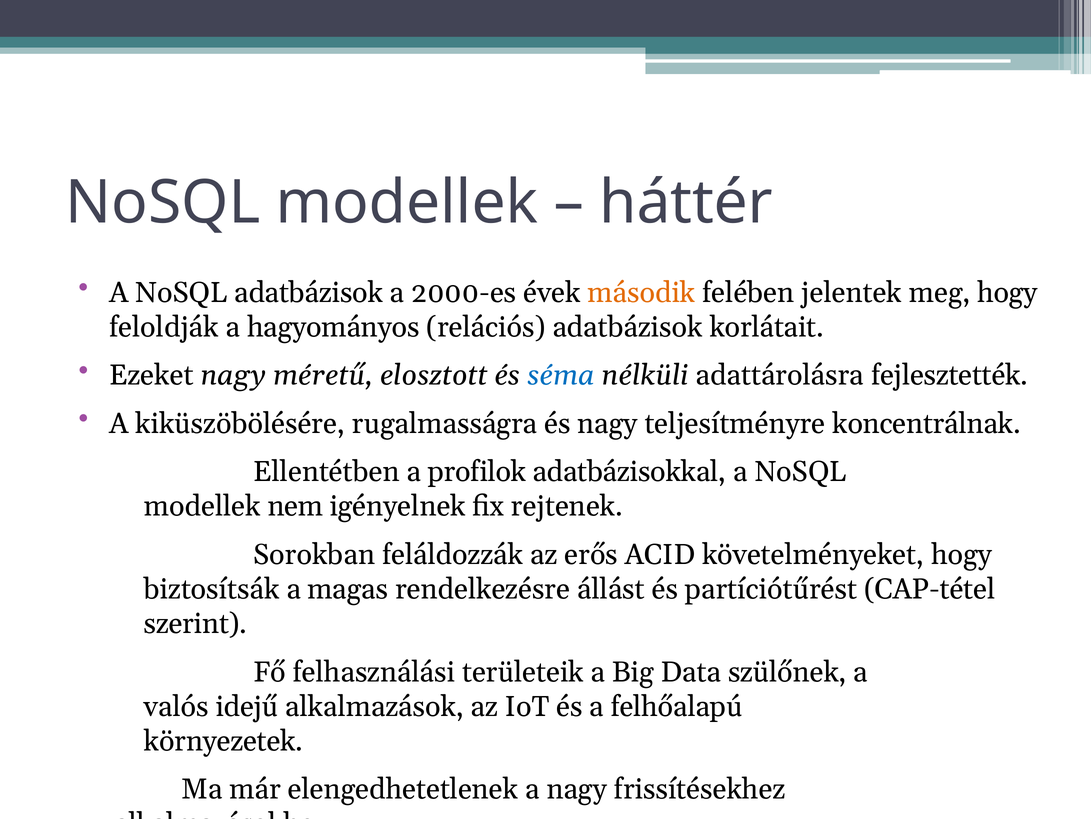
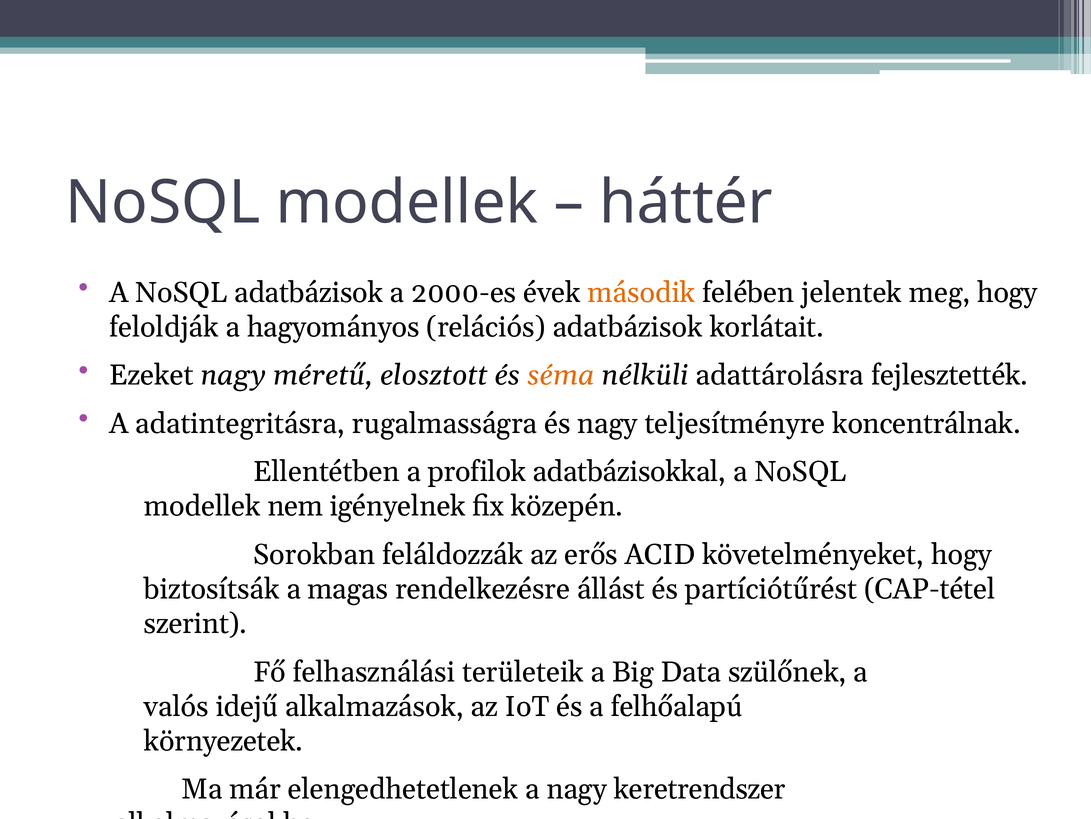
séma colour: blue -> orange
kiküszöbölésére: kiküszöbölésére -> adatintegritásra
rejtenek: rejtenek -> közepén
frissítésekhez: frissítésekhez -> keretrendszer
